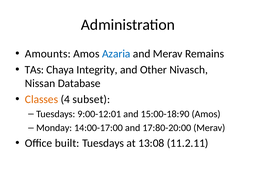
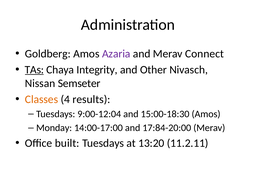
Amounts: Amounts -> Goldberg
Azaria colour: blue -> purple
Remains: Remains -> Connect
TAs underline: none -> present
Database: Database -> Semseter
subset: subset -> results
9:00-12:01: 9:00-12:01 -> 9:00-12:04
15:00-18:90: 15:00-18:90 -> 15:00-18:30
17:80-20:00: 17:80-20:00 -> 17:84-20:00
13:08: 13:08 -> 13:20
